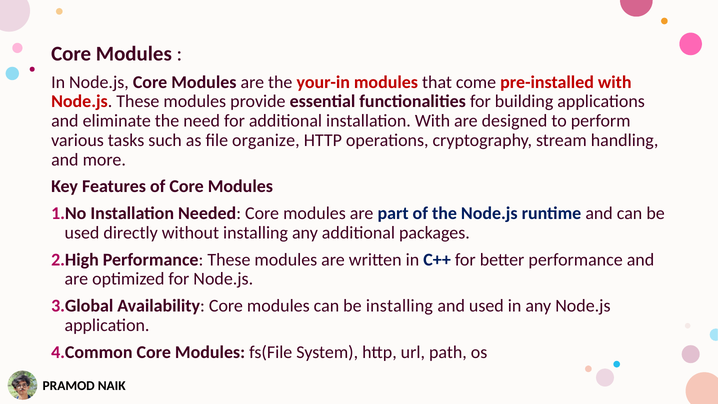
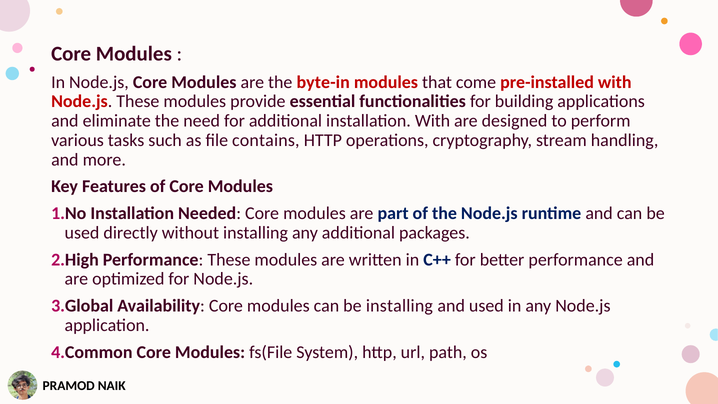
your-in: your-in -> byte-in
organize: organize -> contains
